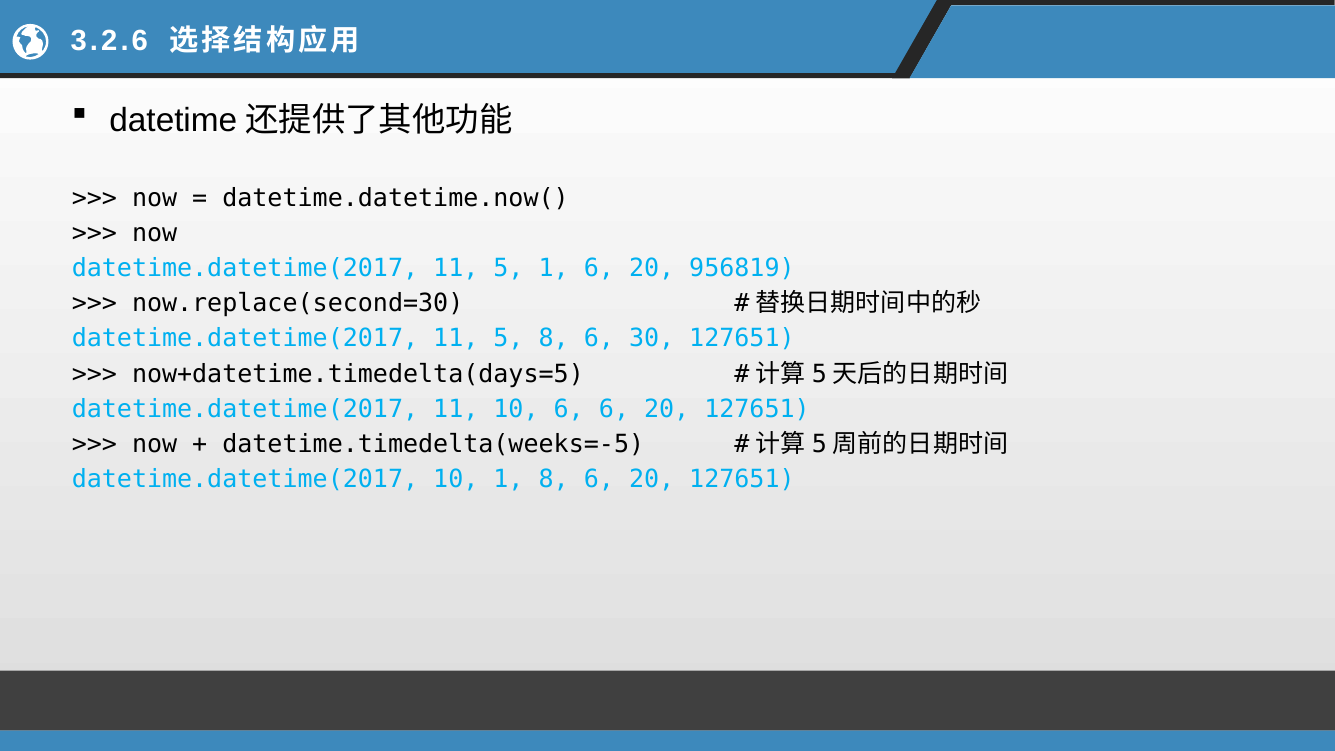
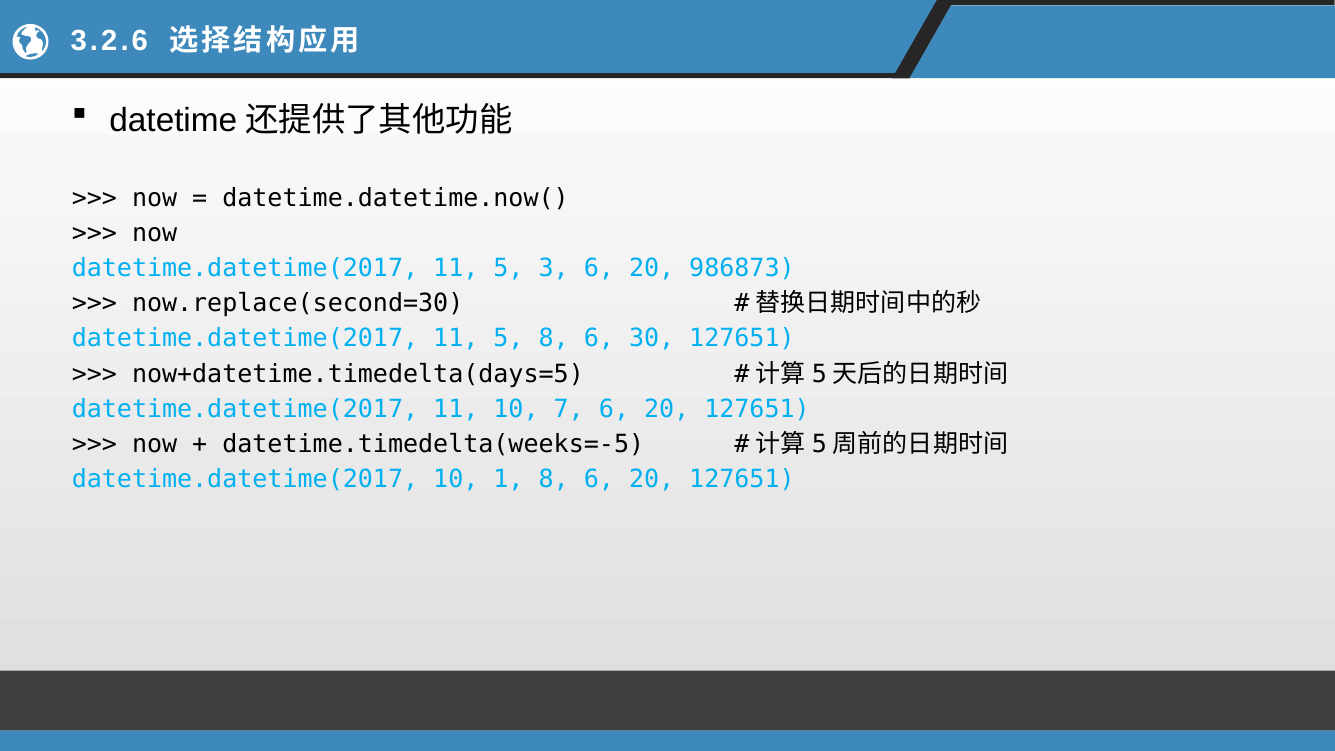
5 1: 1 -> 3
956819: 956819 -> 986873
10 6: 6 -> 7
